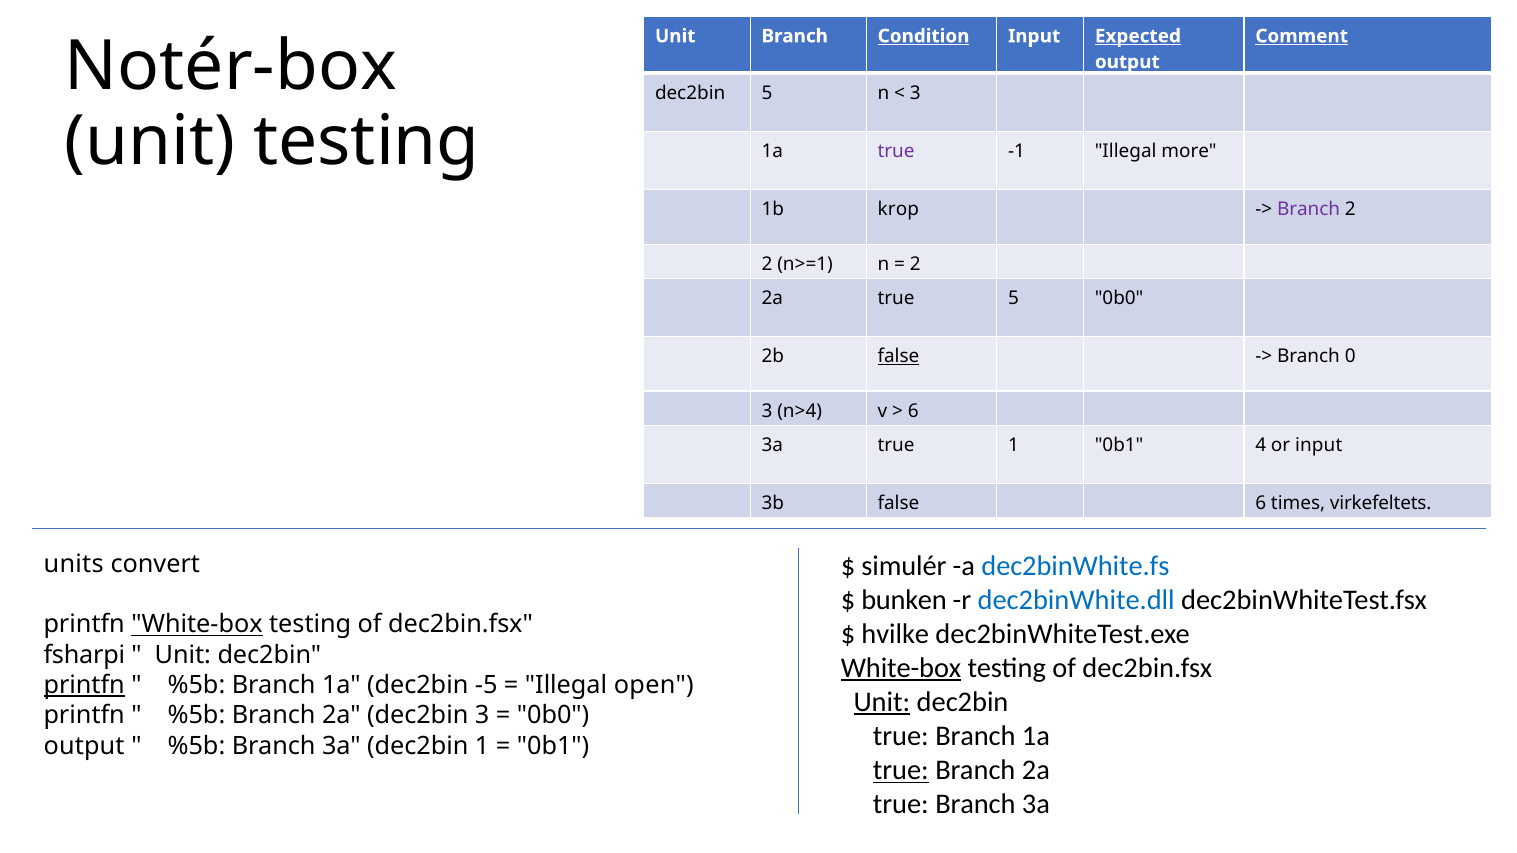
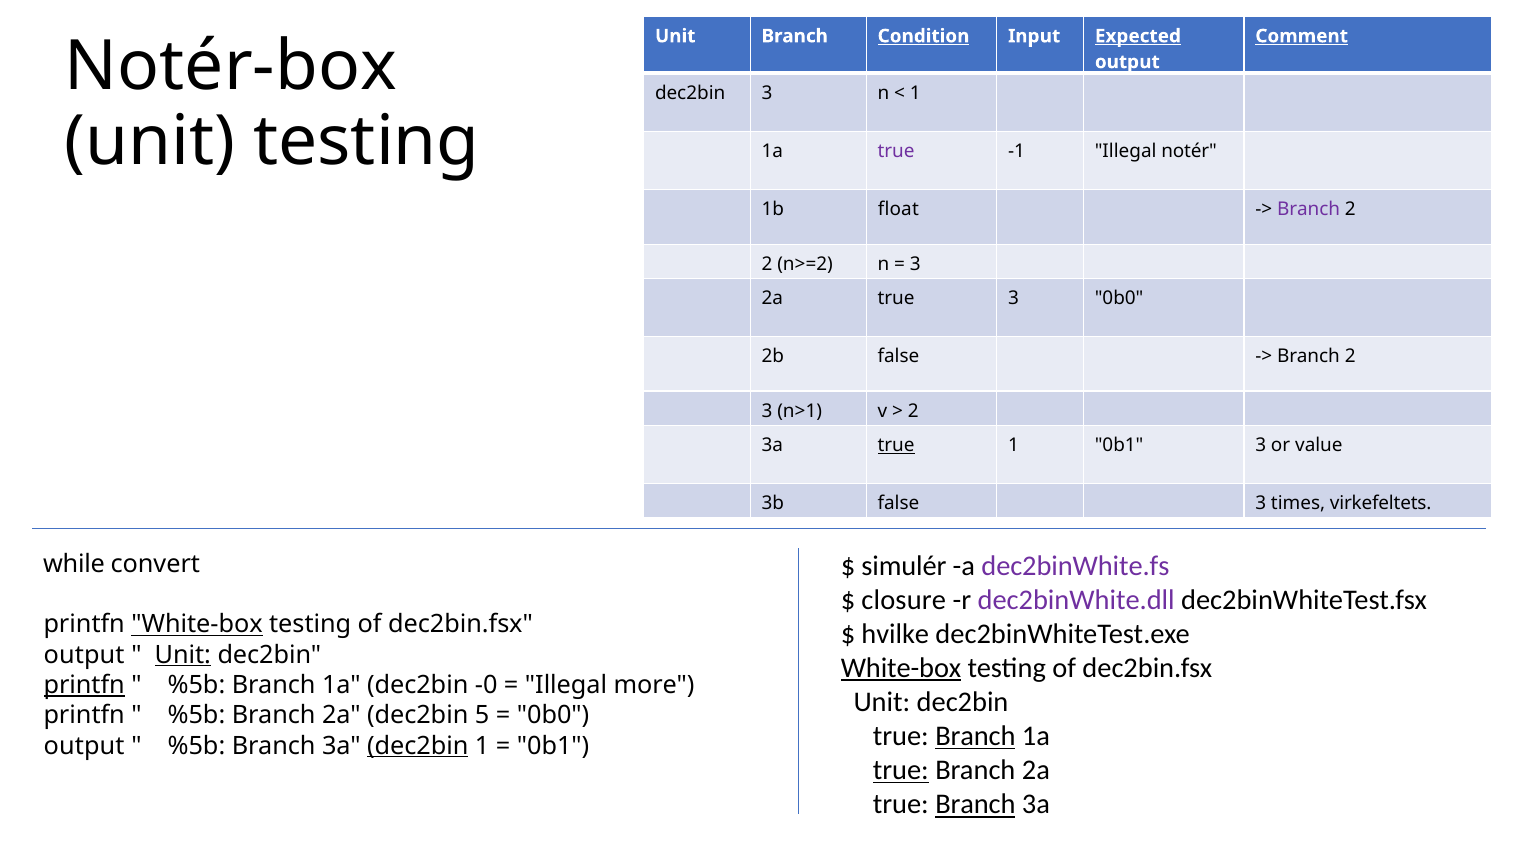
dec2bin 5: 5 -> 3
3 at (915, 93): 3 -> 1
more: more -> notér
krop: krop -> float
n>=1: n>=1 -> n>=2
2 at (915, 264): 2 -> 3
true 5: 5 -> 3
false at (898, 357) underline: present -> none
0 at (1350, 357): 0 -> 2
n>4: n>4 -> n>1
6 at (913, 411): 6 -> 2
true at (896, 445) underline: none -> present
0b1 4: 4 -> 3
or input: input -> value
false 6: 6 -> 3
dec2binWhite.fs colour: blue -> purple
units: units -> while
bunken: bunken -> closure
dec2binWhite.dll colour: blue -> purple
fsharpi at (84, 655): fsharpi -> output
Unit at (183, 655) underline: none -> present
-5: -5 -> -0
open: open -> more
Unit at (882, 702) underline: present -> none
dec2bin 3: 3 -> 5
Branch at (975, 737) underline: none -> present
dec2bin at (418, 746) underline: none -> present
Branch at (975, 805) underline: none -> present
